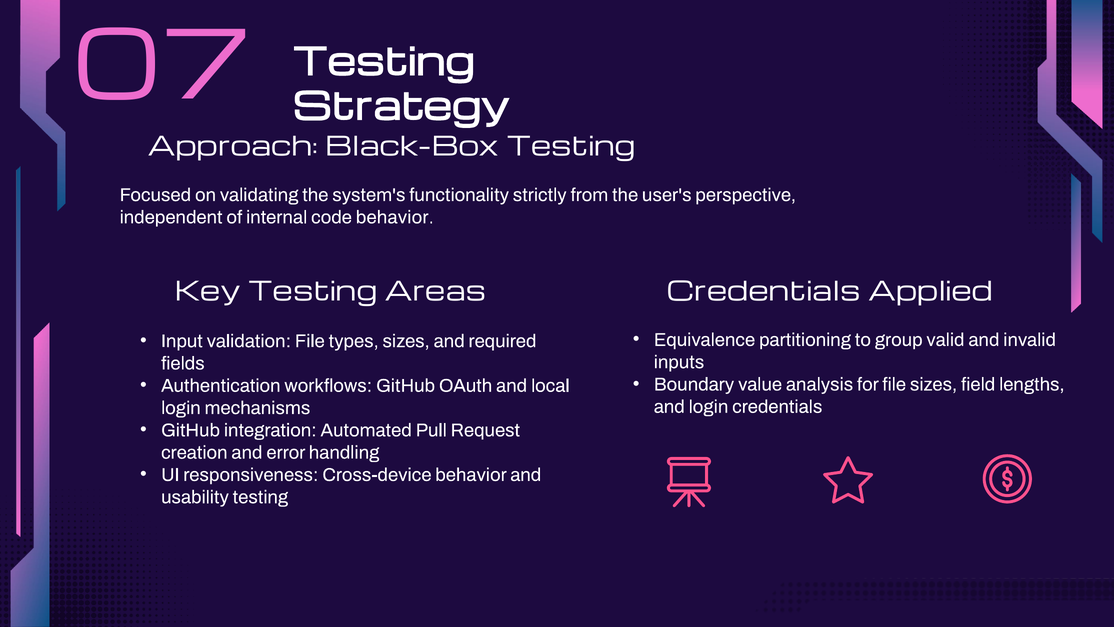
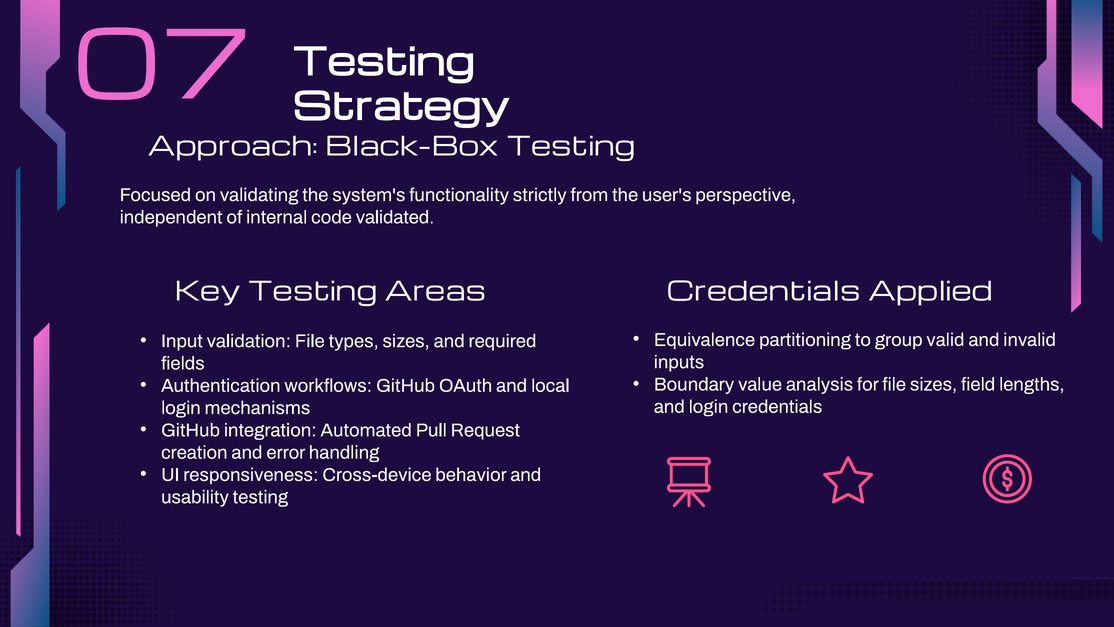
code behavior: behavior -> validated
